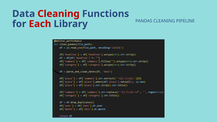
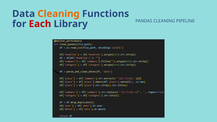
Cleaning at (59, 14) colour: red -> orange
